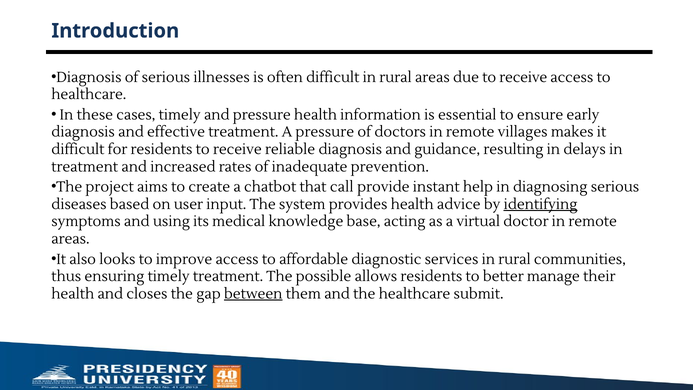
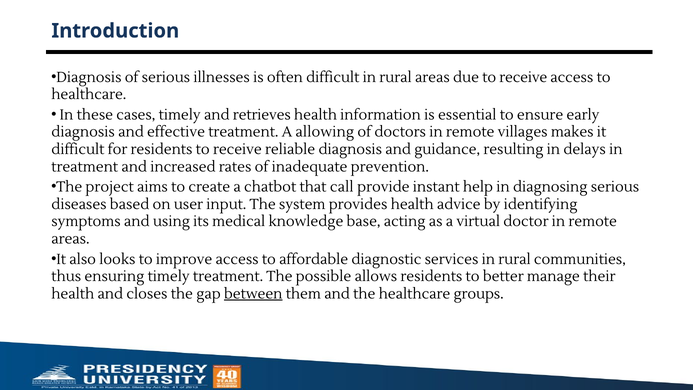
and pressure: pressure -> retrieves
A pressure: pressure -> allowing
identifying underline: present -> none
submit: submit -> groups
